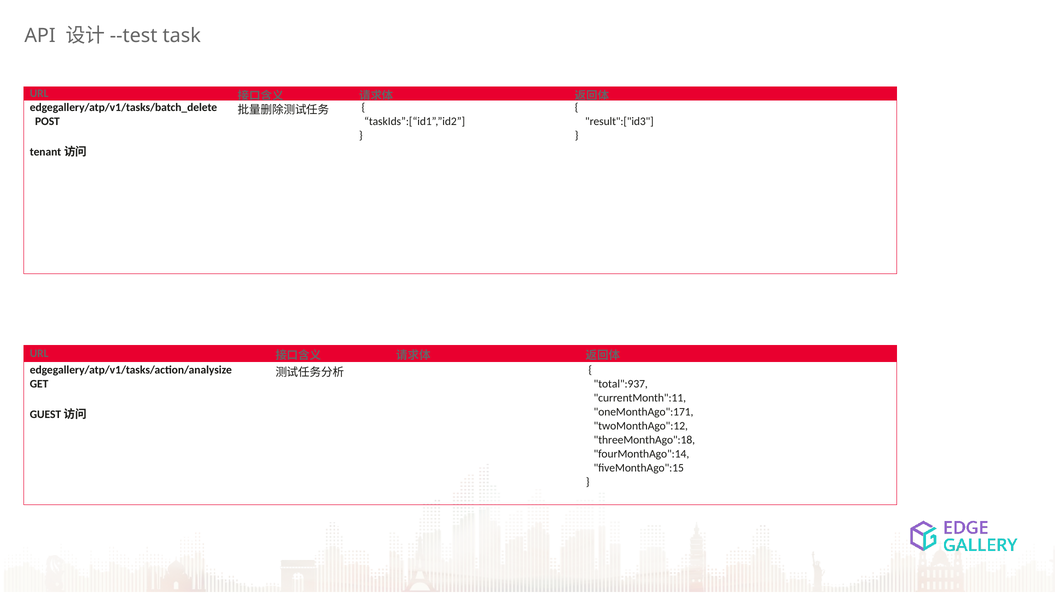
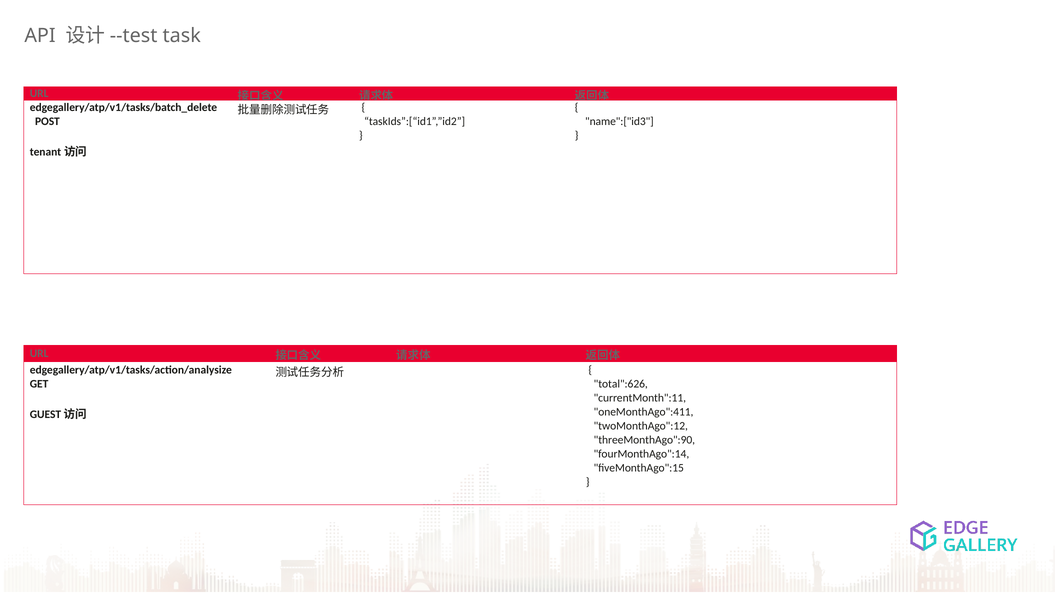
result":["id3: result":["id3 -> name":["id3
total":937: total":937 -> total":626
oneMonthAgo":171: oneMonthAgo":171 -> oneMonthAgo":411
threeMonthAgo":18: threeMonthAgo":18 -> threeMonthAgo":90
